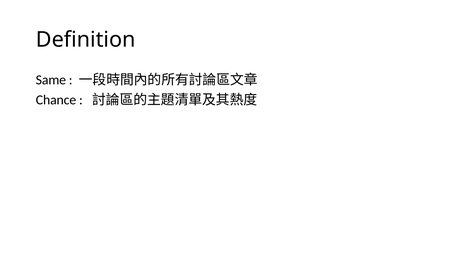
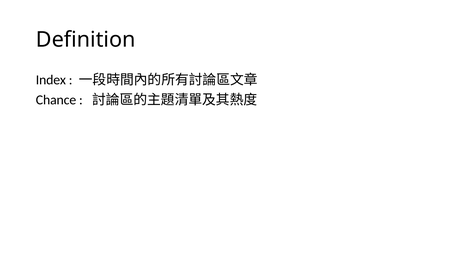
Same: Same -> Index
